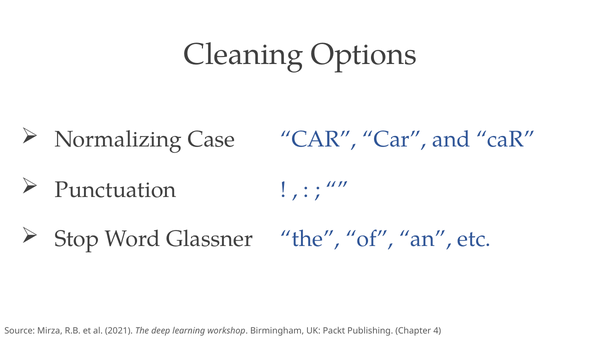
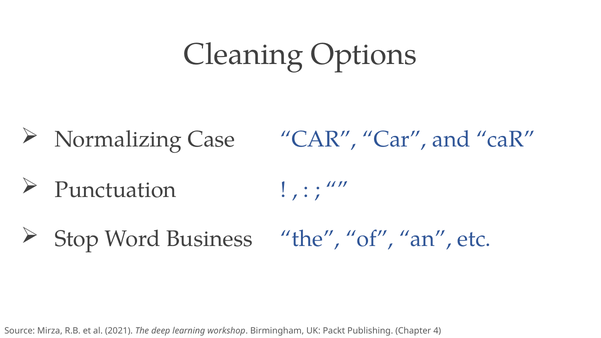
Glassner: Glassner -> Business
